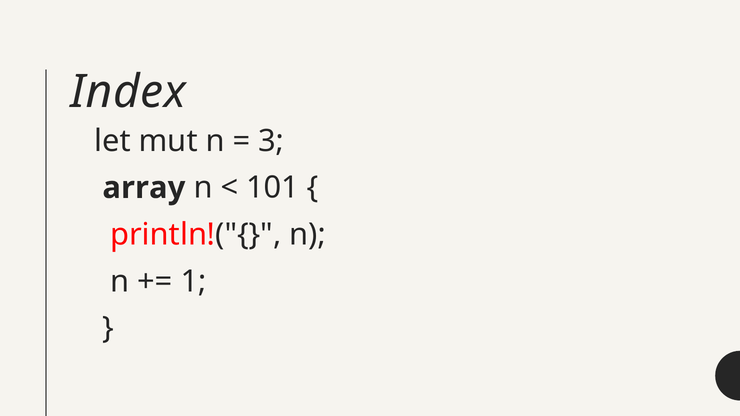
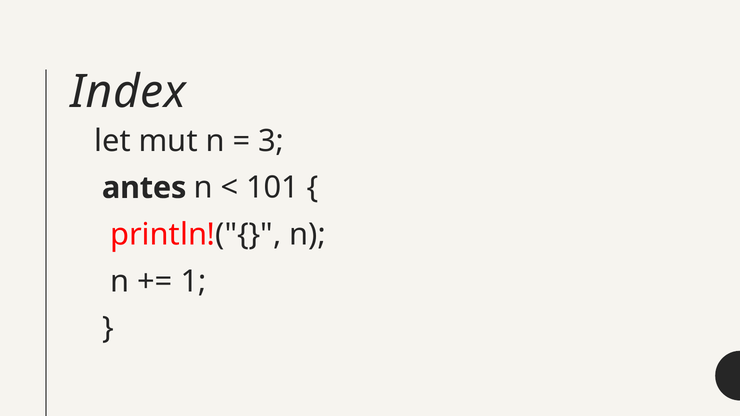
array: array -> antes
